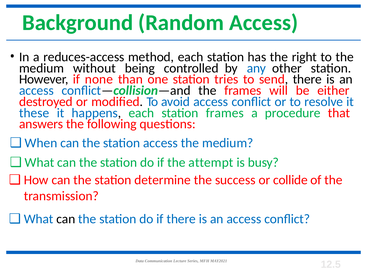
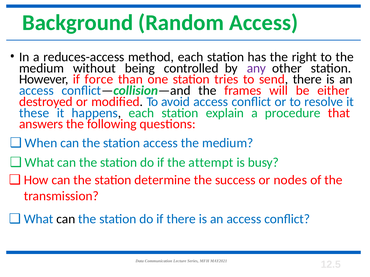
any colour: blue -> purple
none: none -> force
station frames: frames -> explain
collide: collide -> nodes
